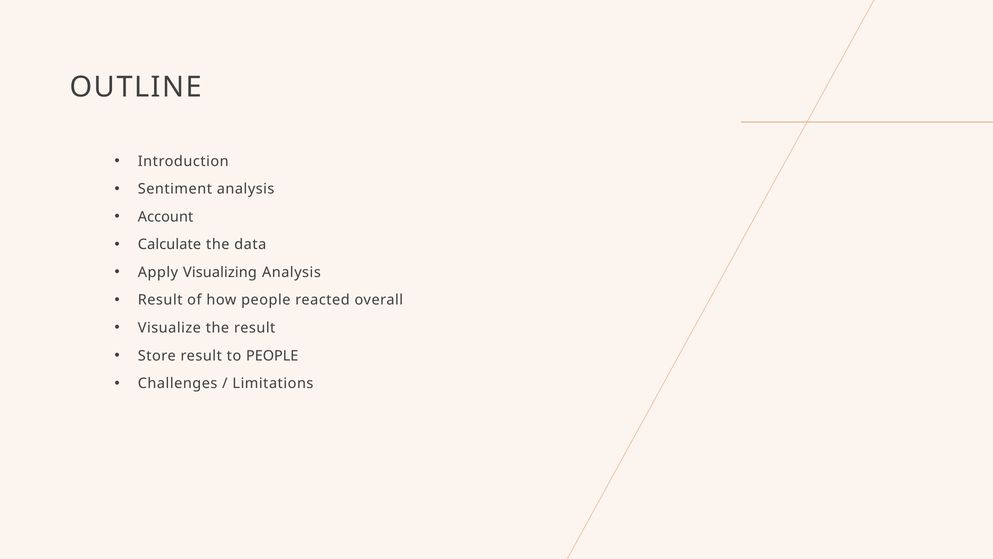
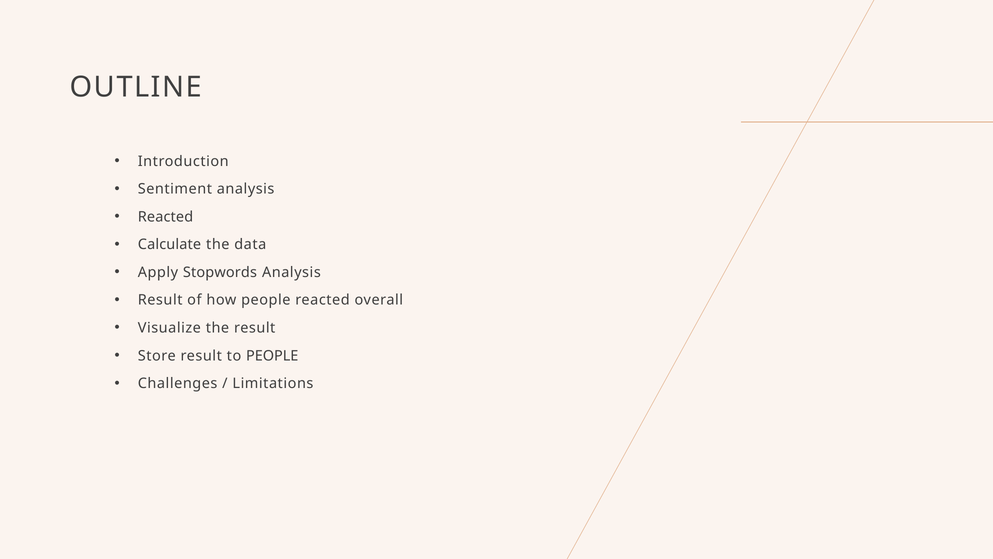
Account at (166, 217): Account -> Reacted
Visualizing: Visualizing -> Stopwords
